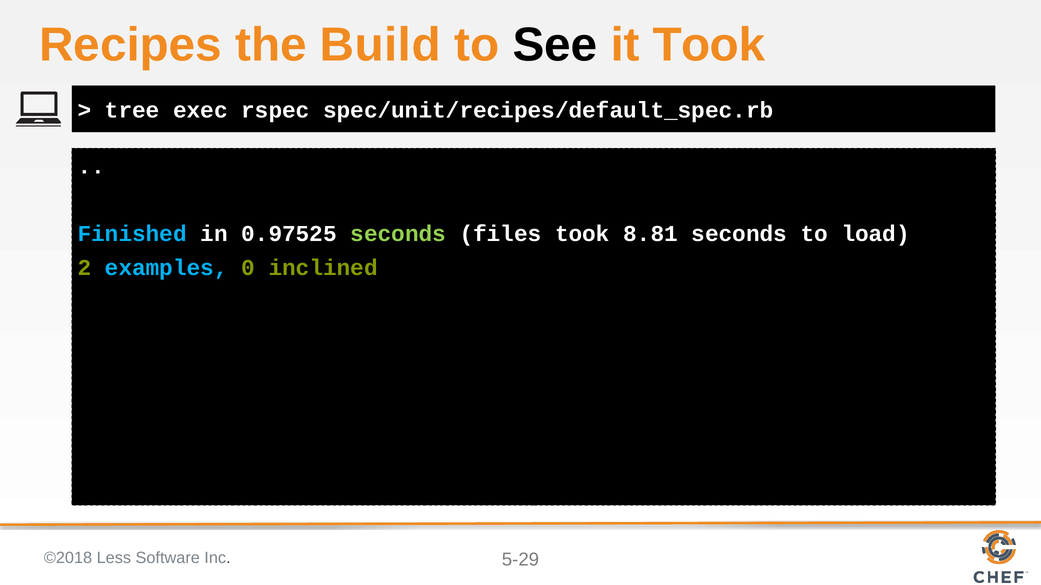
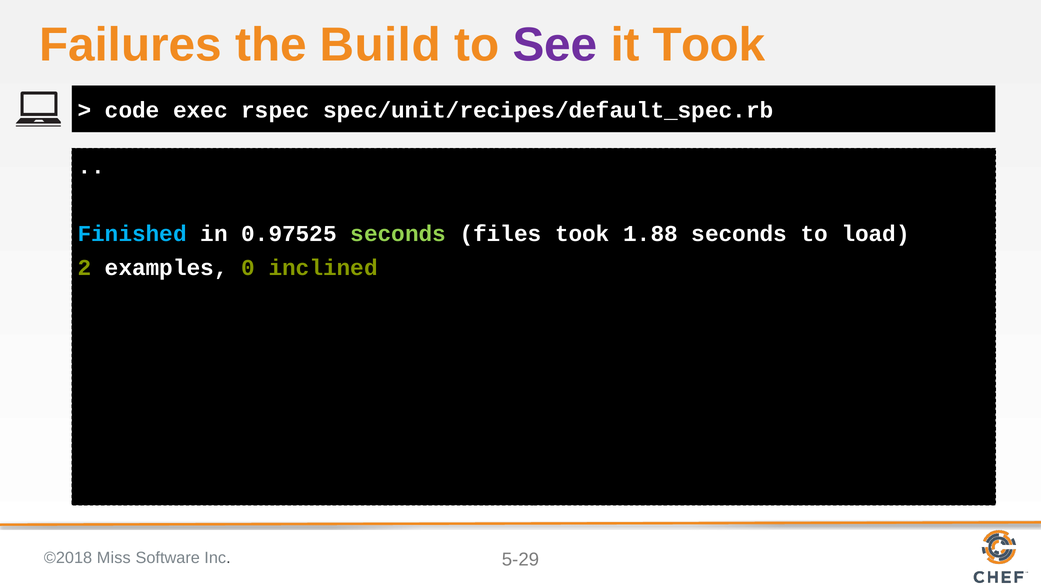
Recipes: Recipes -> Failures
See colour: black -> purple
tree: tree -> code
8.81: 8.81 -> 1.88
examples colour: light blue -> white
Less: Less -> Miss
